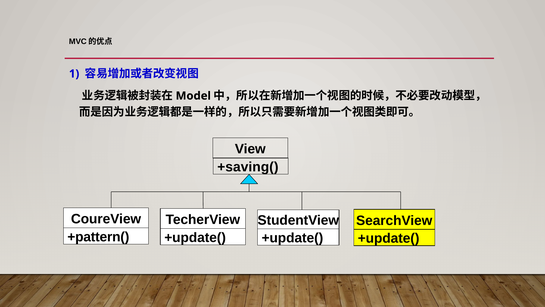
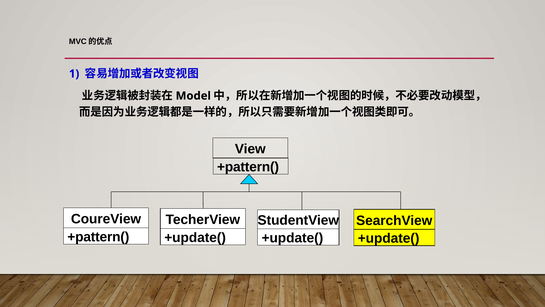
+saving( at (248, 167): +saving( -> +pattern(
